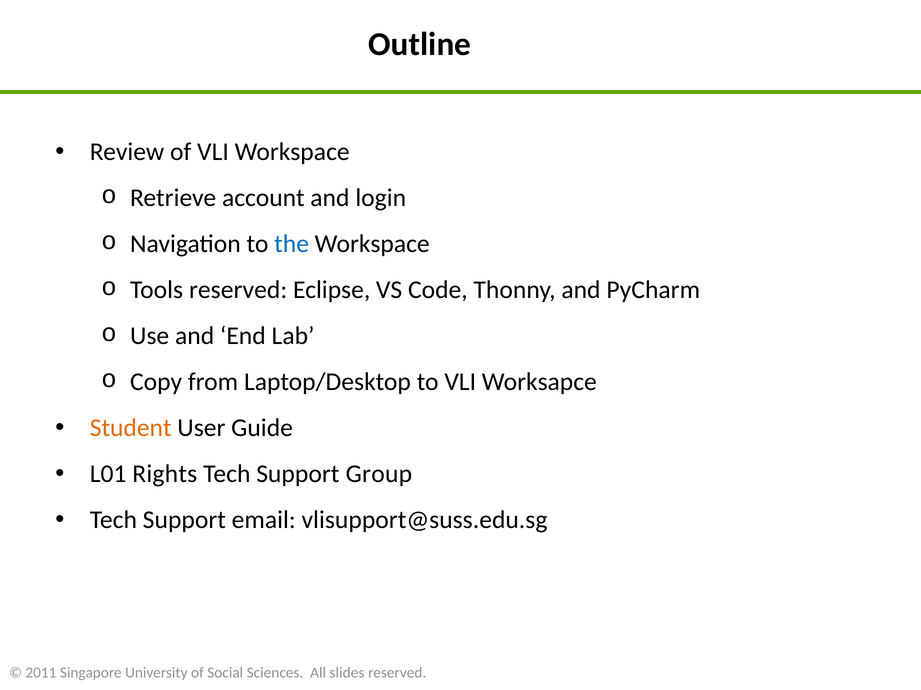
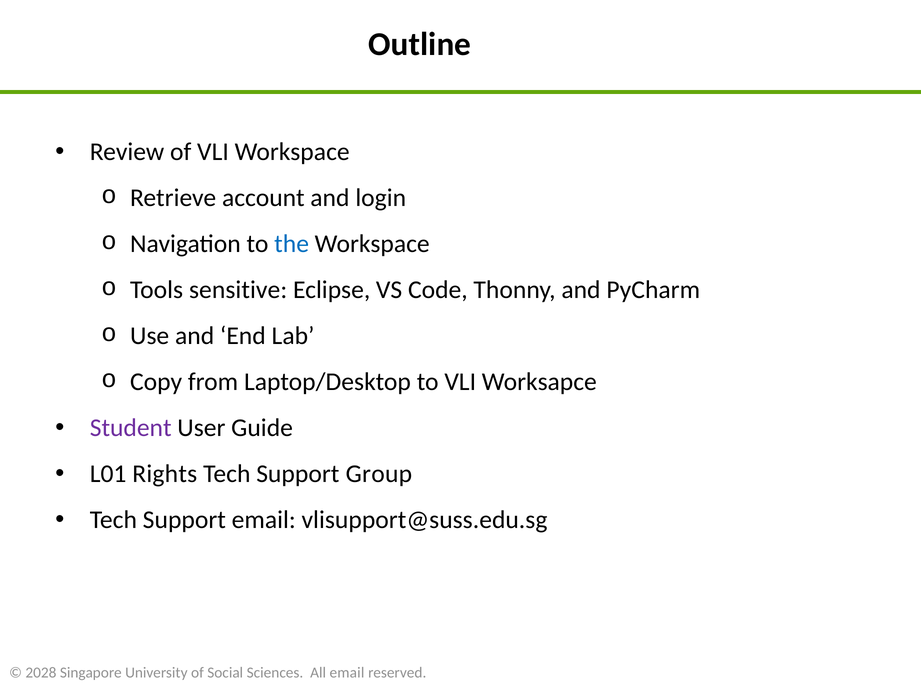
Tools reserved: reserved -> sensitive
Student colour: orange -> purple
2011: 2011 -> 2028
All slides: slides -> email
